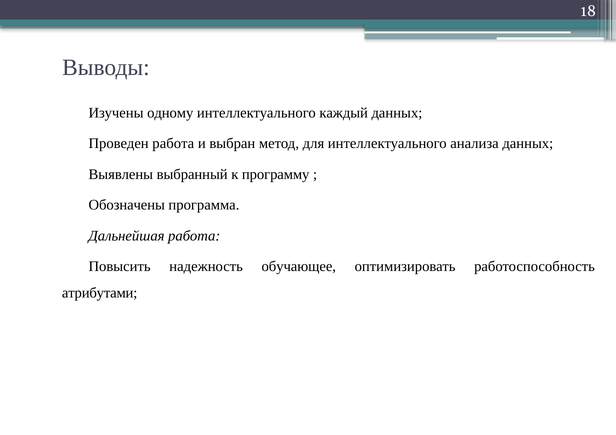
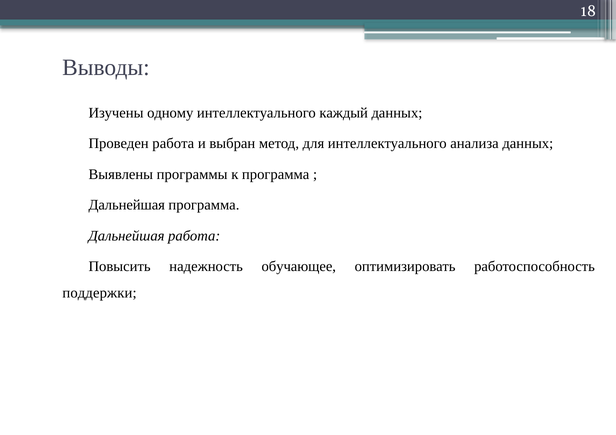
выбранный: выбранный -> программы
к программу: программу -> программа
Обозначены at (127, 205): Обозначены -> Дальнейшая
атрибутами: атрибутами -> поддержки
